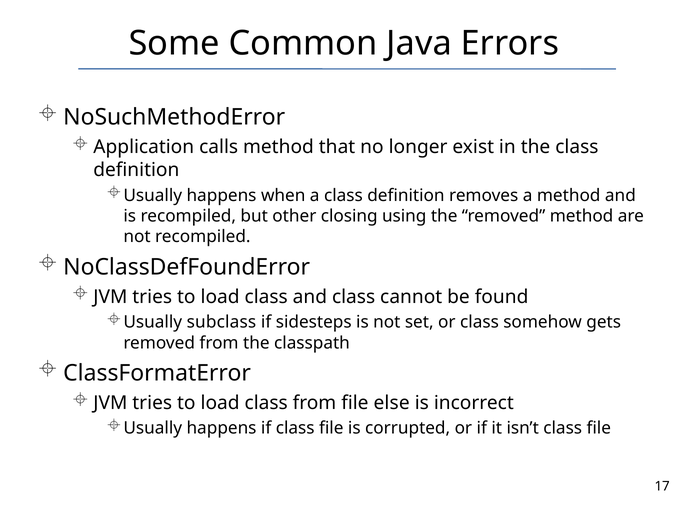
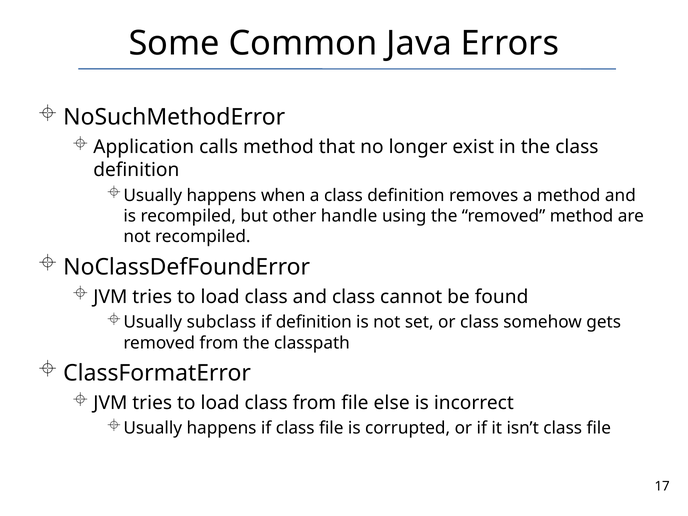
closing: closing -> handle
if sidesteps: sidesteps -> definition
